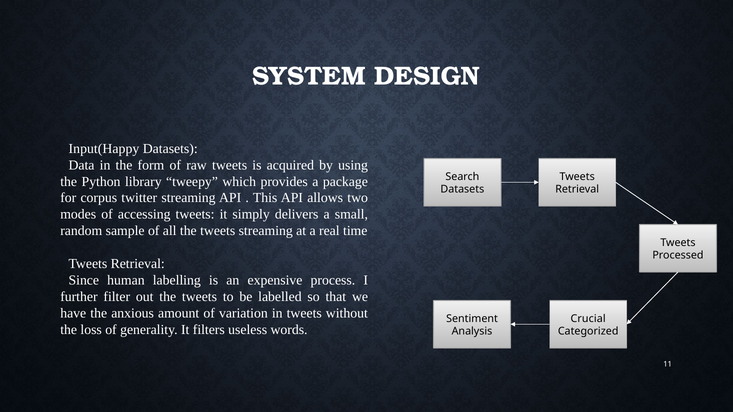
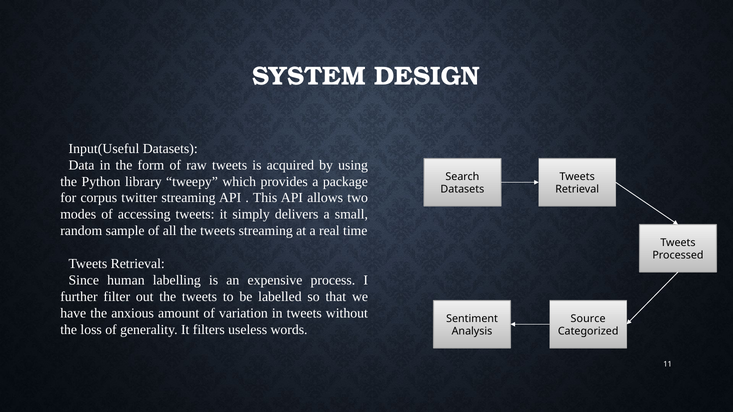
Input(Happy: Input(Happy -> Input(Useful
Crucial: Crucial -> Source
